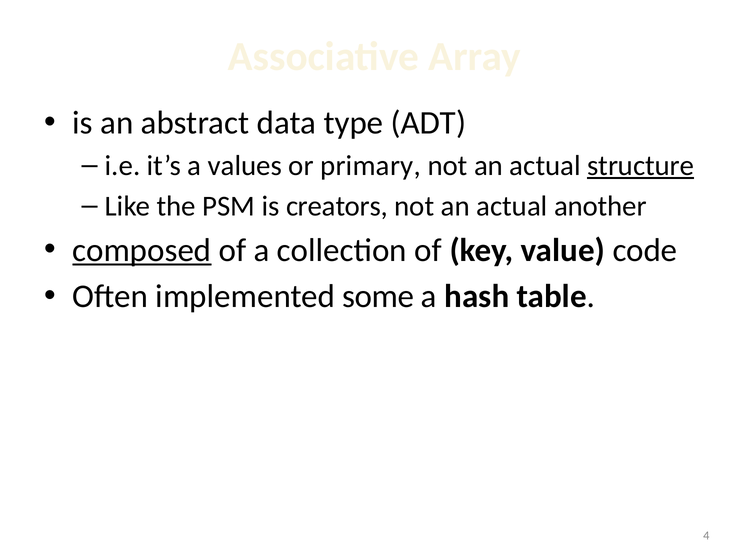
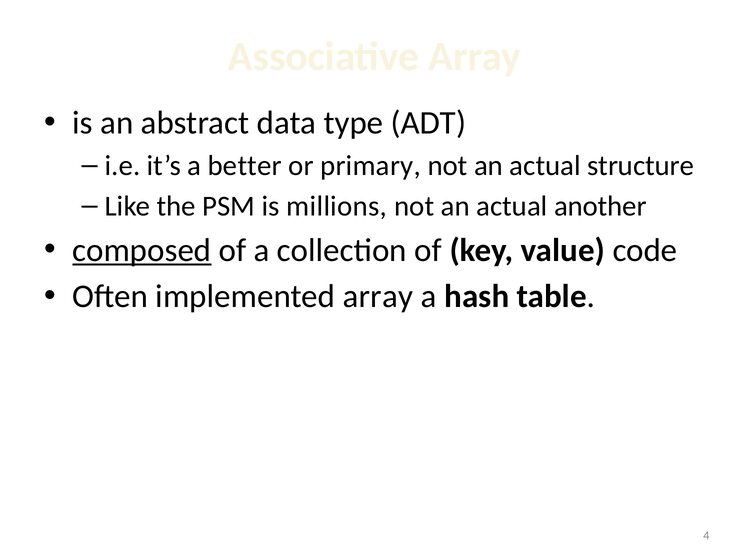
values: values -> better
structure underline: present -> none
creators: creators -> millions
implemented some: some -> array
